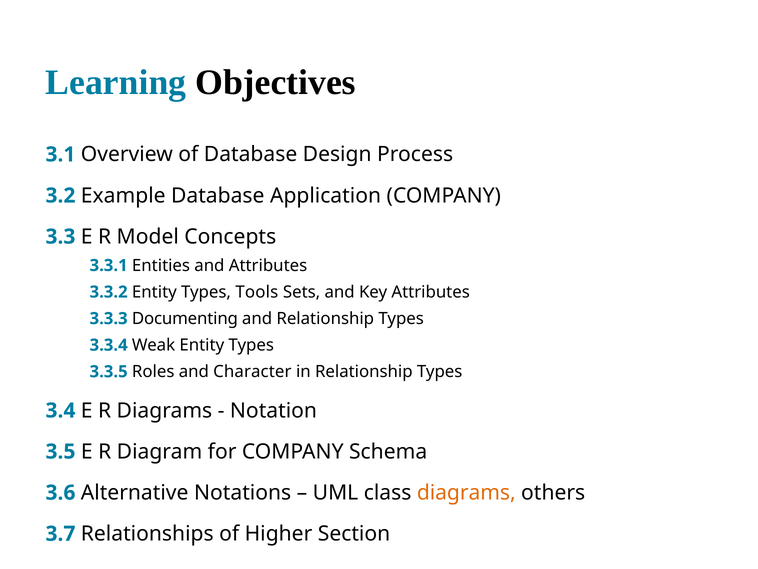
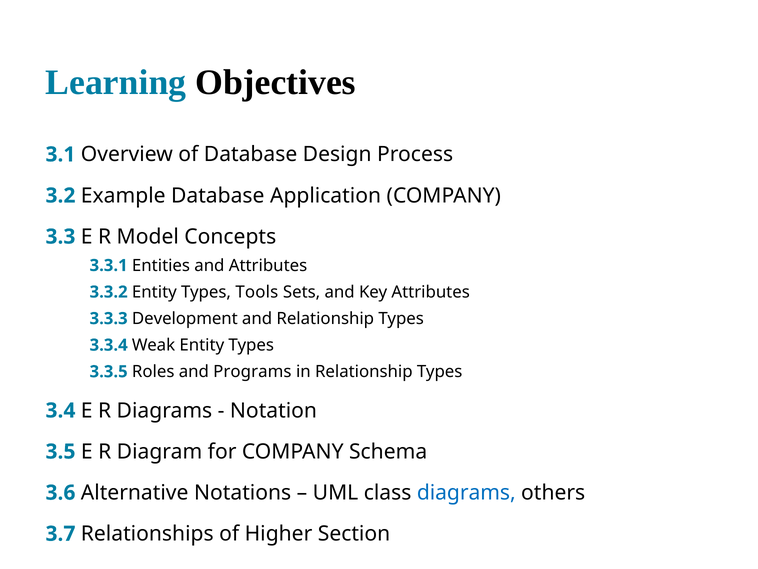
Documenting: Documenting -> Development
Character: Character -> Programs
diagrams at (466, 492) colour: orange -> blue
